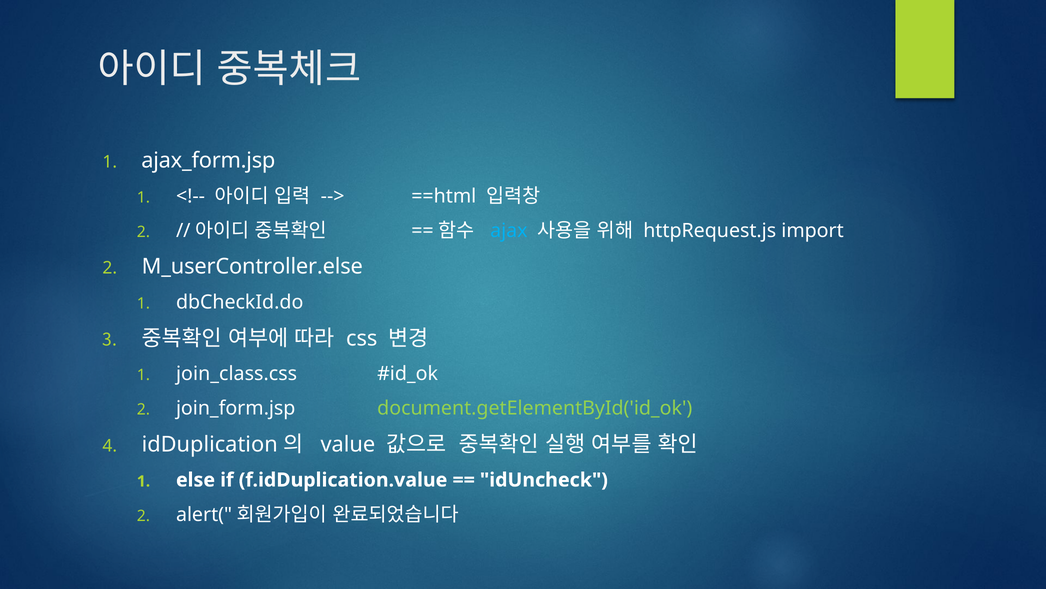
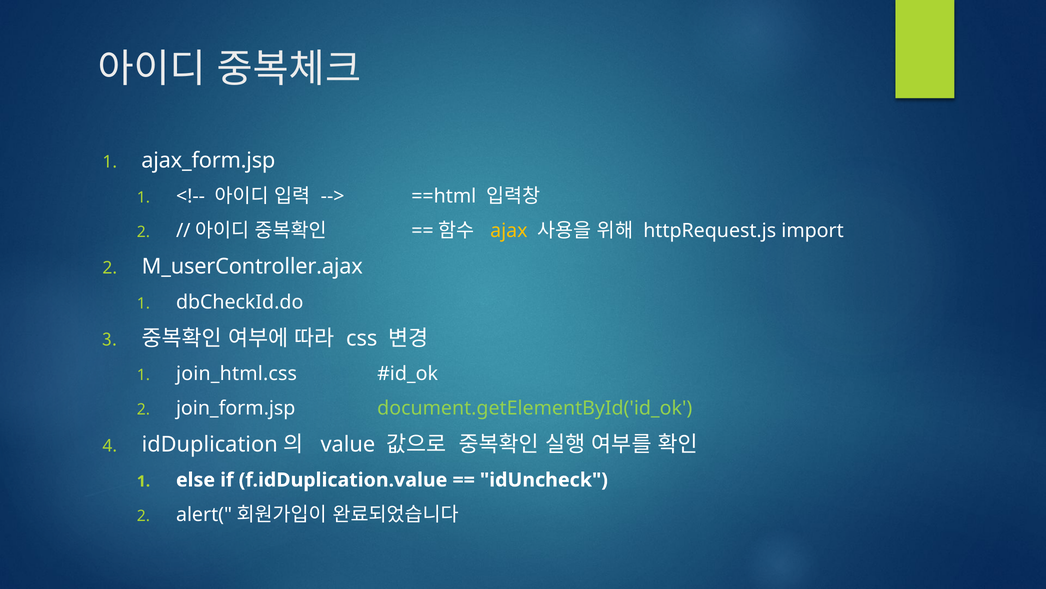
ajax colour: light blue -> yellow
M_userController.else: M_userController.else -> M_userController.ajax
join_class.css: join_class.css -> join_html.css
